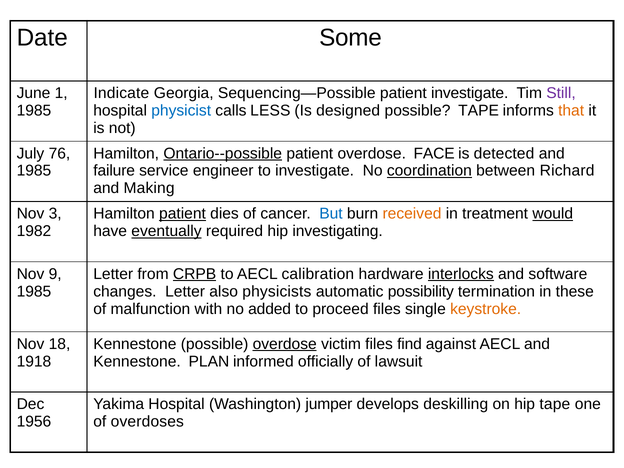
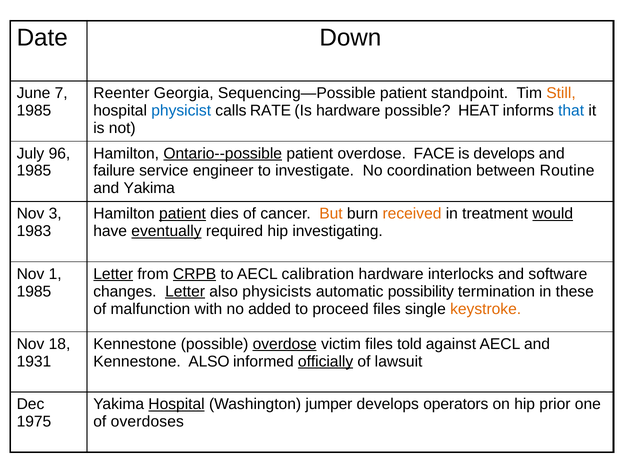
Some: Some -> Down
1: 1 -> 7
Indicate: Indicate -> Reenter
patient investigate: investigate -> standpoint
Still colour: purple -> orange
LESS: LESS -> RATE
Is designed: designed -> hardware
possible TAPE: TAPE -> HEAT
that colour: orange -> blue
76: 76 -> 96
is detected: detected -> develops
coordination underline: present -> none
Richard: Richard -> Routine
and Making: Making -> Yakima
But colour: blue -> orange
1982: 1982 -> 1983
9: 9 -> 1
Letter at (113, 274) underline: none -> present
interlocks underline: present -> none
Letter at (185, 291) underline: none -> present
find: find -> told
1918: 1918 -> 1931
Kennestone PLAN: PLAN -> ALSO
officially underline: none -> present
Hospital at (177, 404) underline: none -> present
deskilling: deskilling -> operators
hip tape: tape -> prior
1956: 1956 -> 1975
